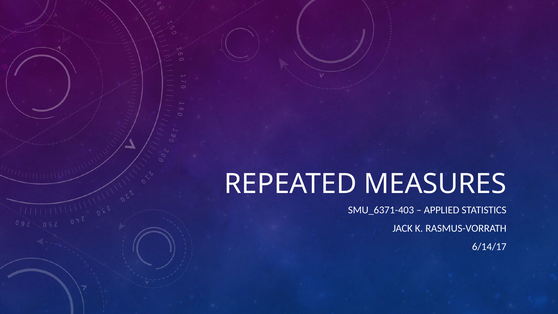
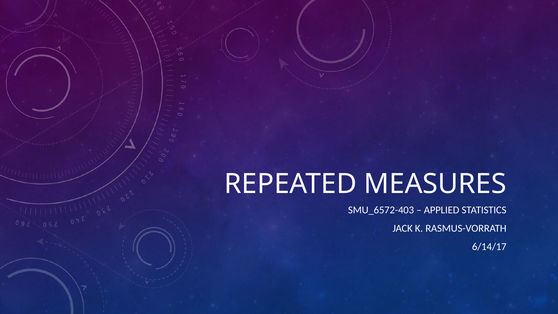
SMU_6371-403: SMU_6371-403 -> SMU_6572-403
